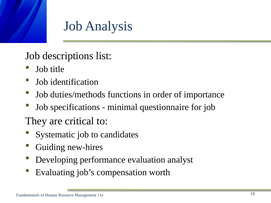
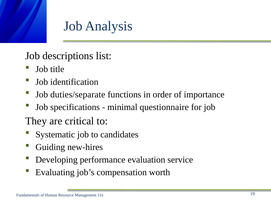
duties/methods: duties/methods -> duties/separate
analyst: analyst -> service
